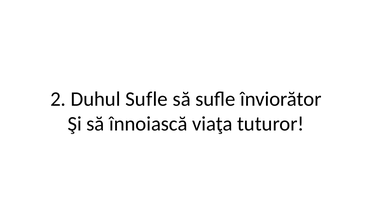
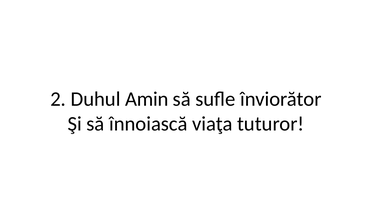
Duhul Sufle: Sufle -> Amin
